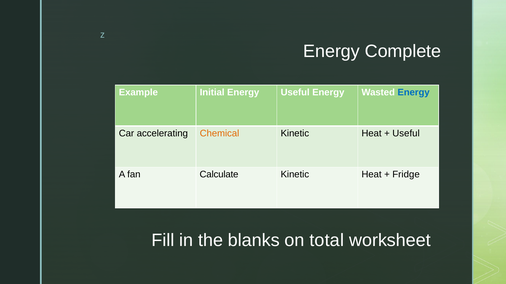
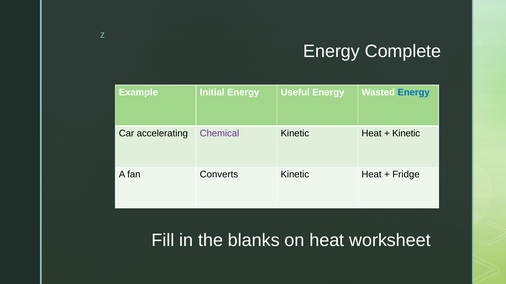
Chemical colour: orange -> purple
Useful at (406, 134): Useful -> Kinetic
Calculate: Calculate -> Converts
on total: total -> heat
